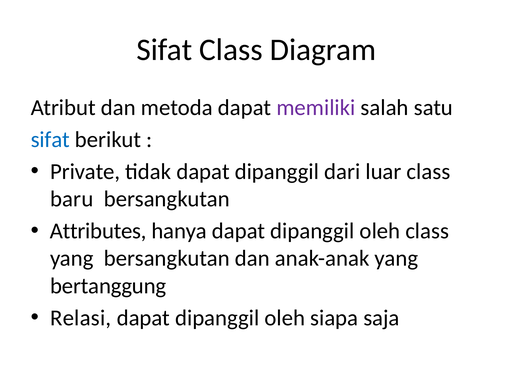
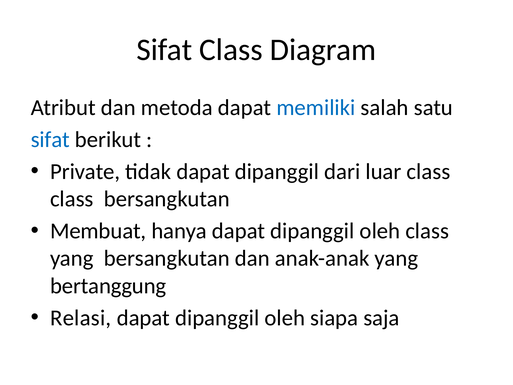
memiliki colour: purple -> blue
baru at (72, 199): baru -> class
Attributes: Attributes -> Membuat
